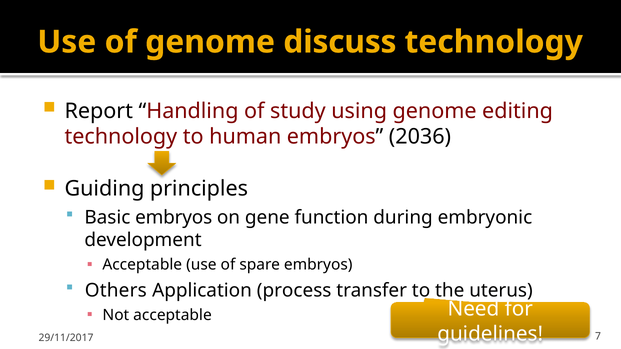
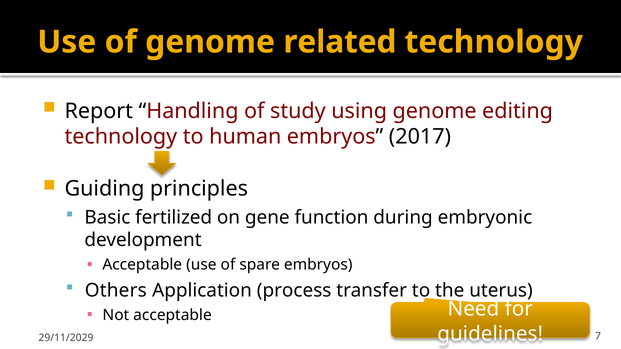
discuss: discuss -> related
2036: 2036 -> 2017
Basic embryos: embryos -> fertilized
29/11/2017: 29/11/2017 -> 29/11/2029
